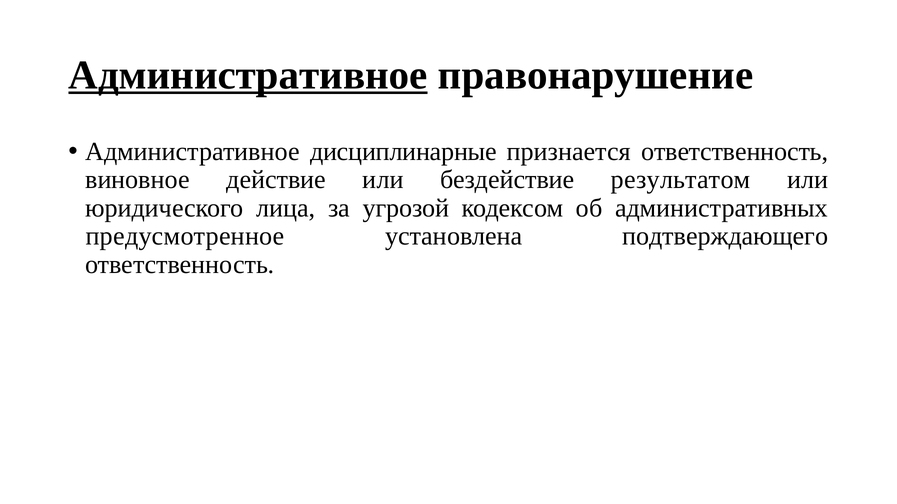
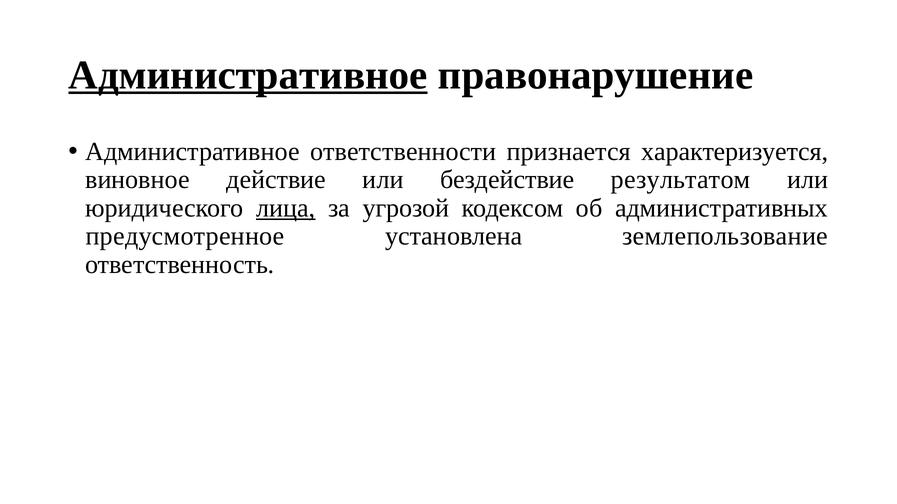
дисциплинарные: дисциплинарные -> ответственности
признается ответственность: ответственность -> характеризуется
лица underline: none -> present
подтверждающего: подтверждающего -> землепользование
